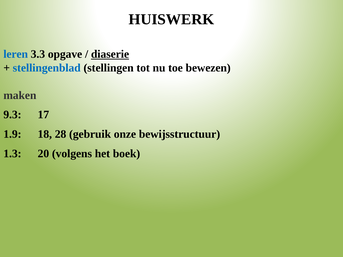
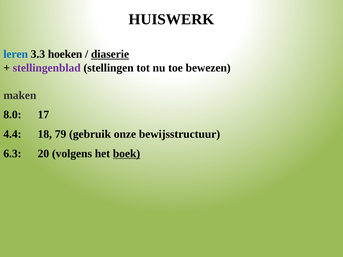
opgave: opgave -> hoeken
stellingenblad colour: blue -> purple
9.3: 9.3 -> 8.0
1.9: 1.9 -> 4.4
28: 28 -> 79
1.3: 1.3 -> 6.3
boek underline: none -> present
